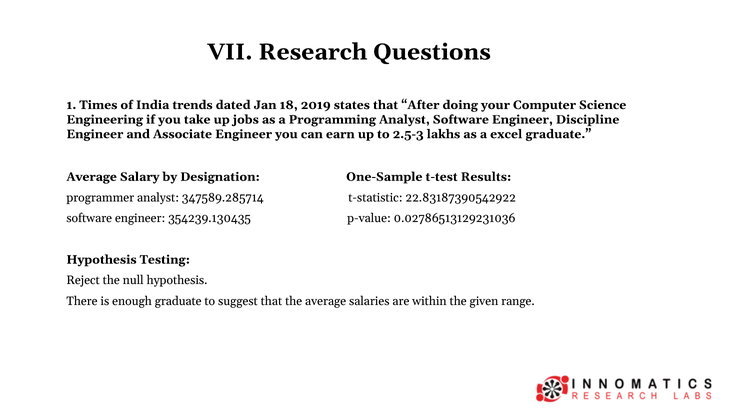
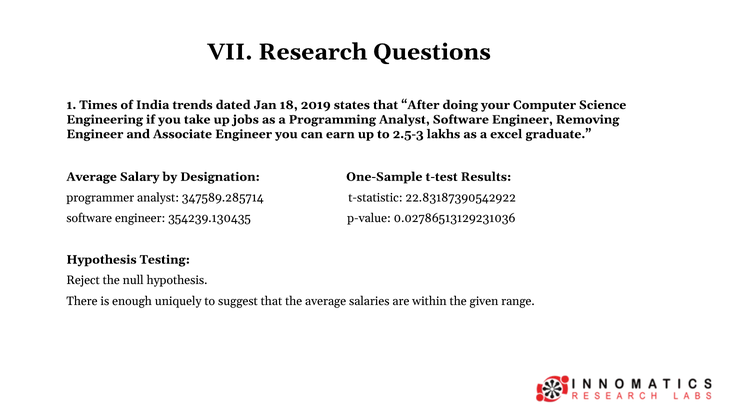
Discipline: Discipline -> Removing
enough graduate: graduate -> uniquely
